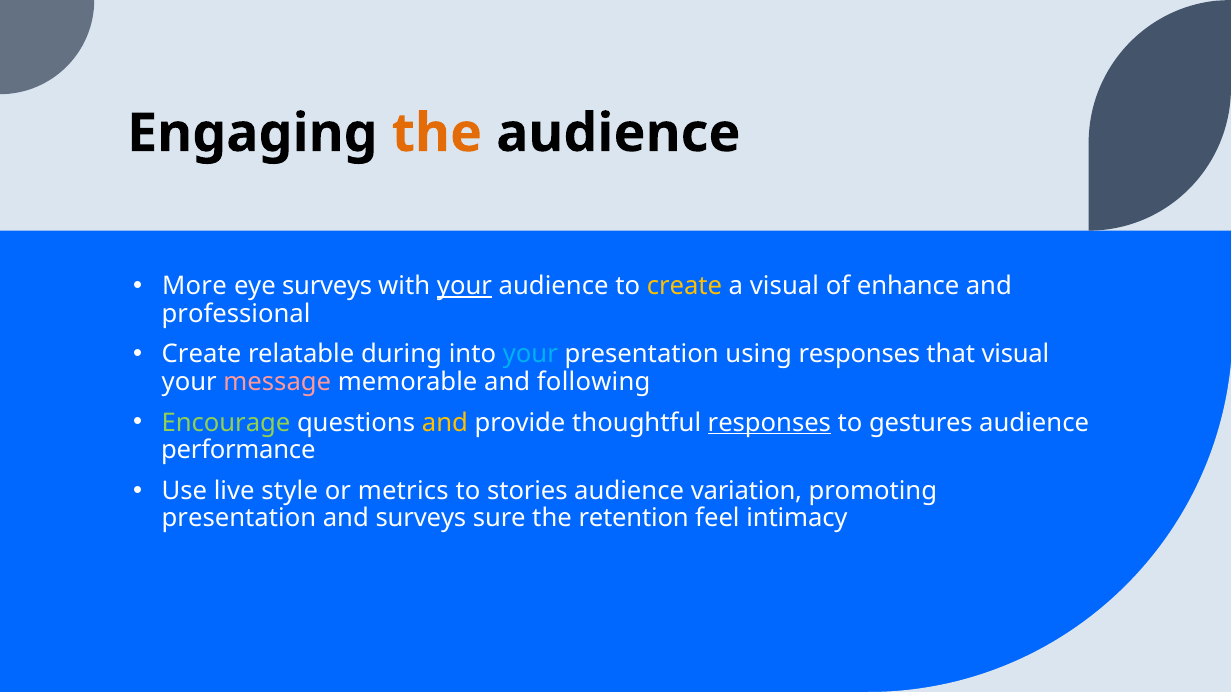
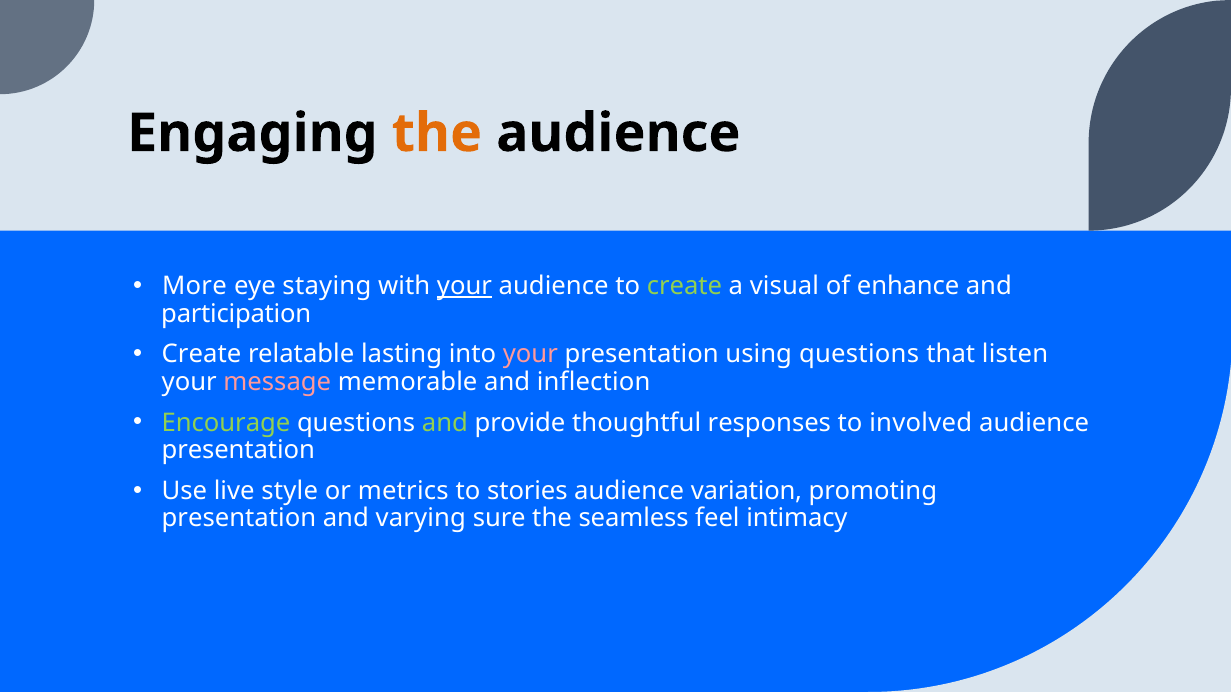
eye surveys: surveys -> staying
create at (684, 286) colour: yellow -> light green
professional: professional -> participation
during: during -> lasting
your at (530, 355) colour: light blue -> pink
using responses: responses -> questions
that visual: visual -> listen
following: following -> inflection
and at (445, 423) colour: yellow -> light green
responses at (769, 423) underline: present -> none
gestures: gestures -> involved
performance at (238, 451): performance -> presentation
and surveys: surveys -> varying
retention: retention -> seamless
